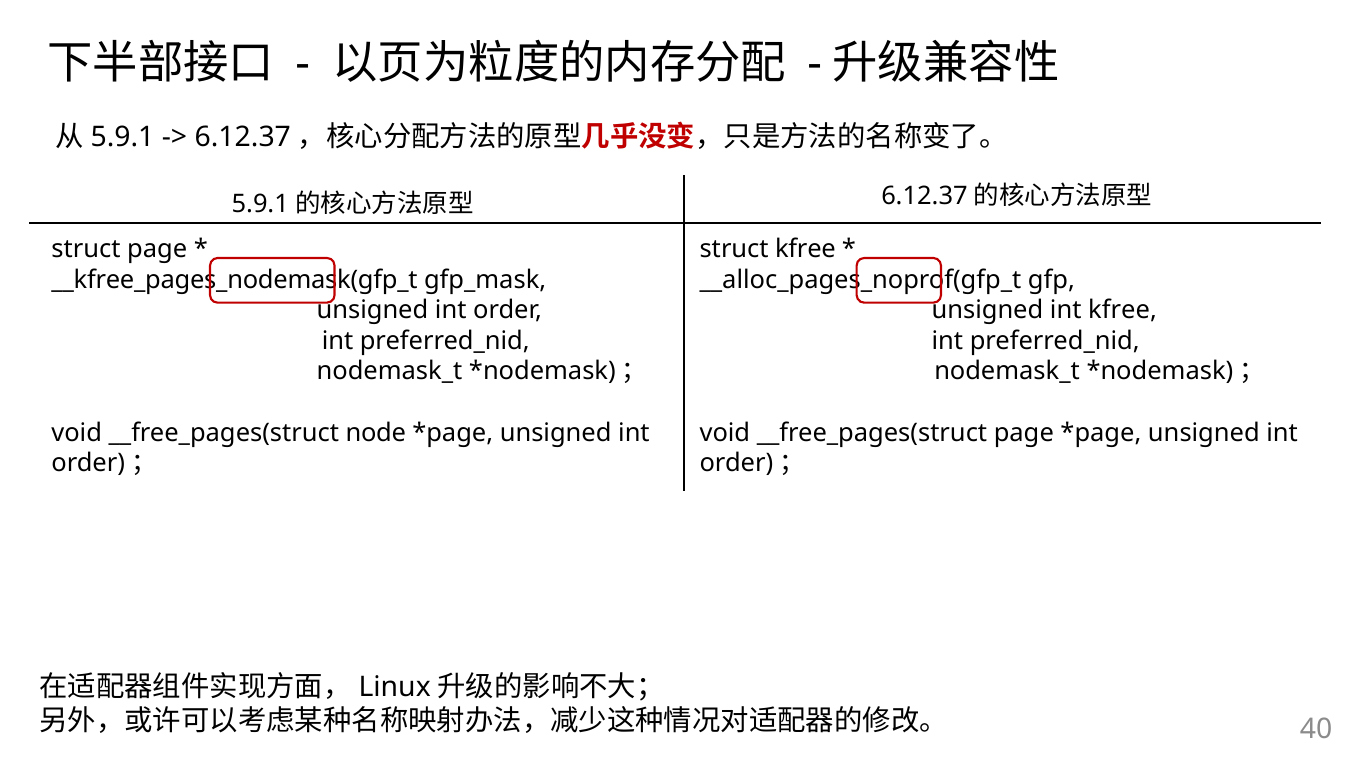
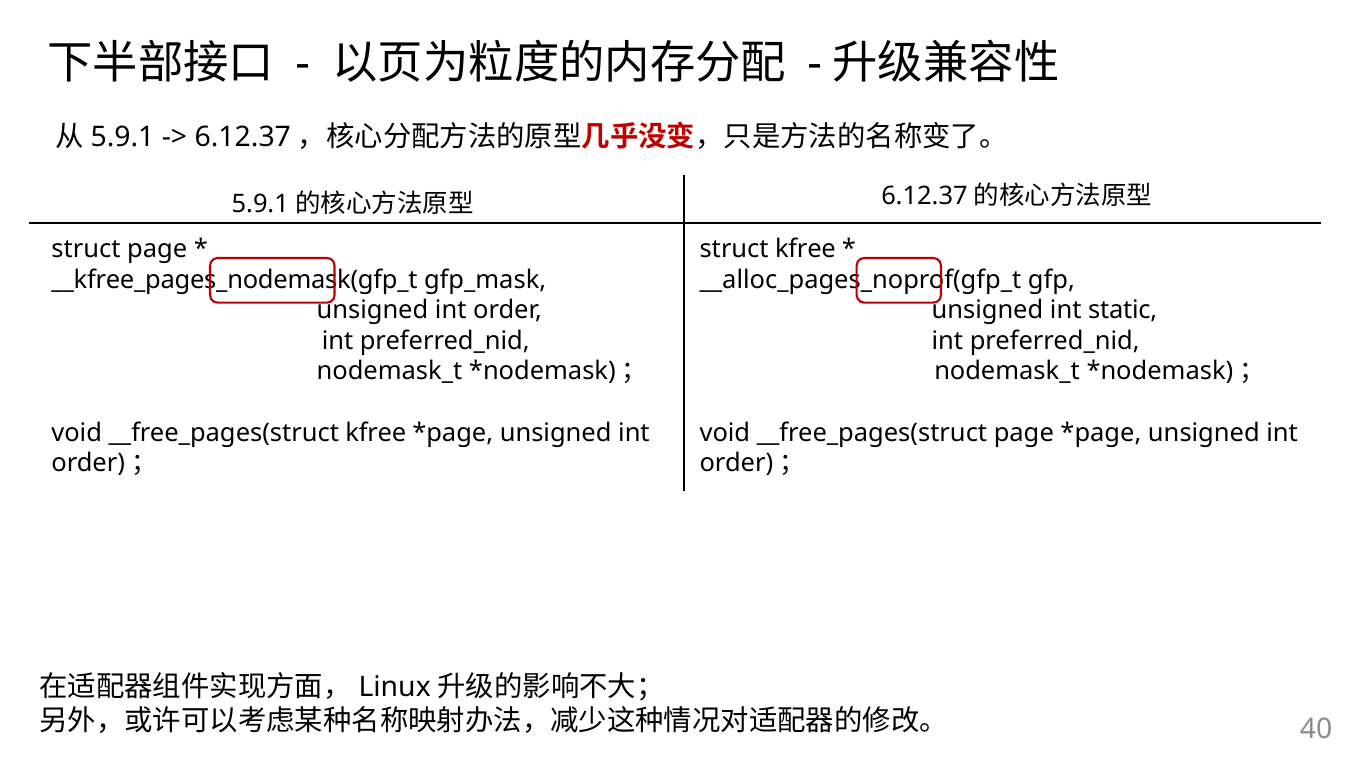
int kfree: kfree -> static
__free_pages(struct node: node -> kfree
